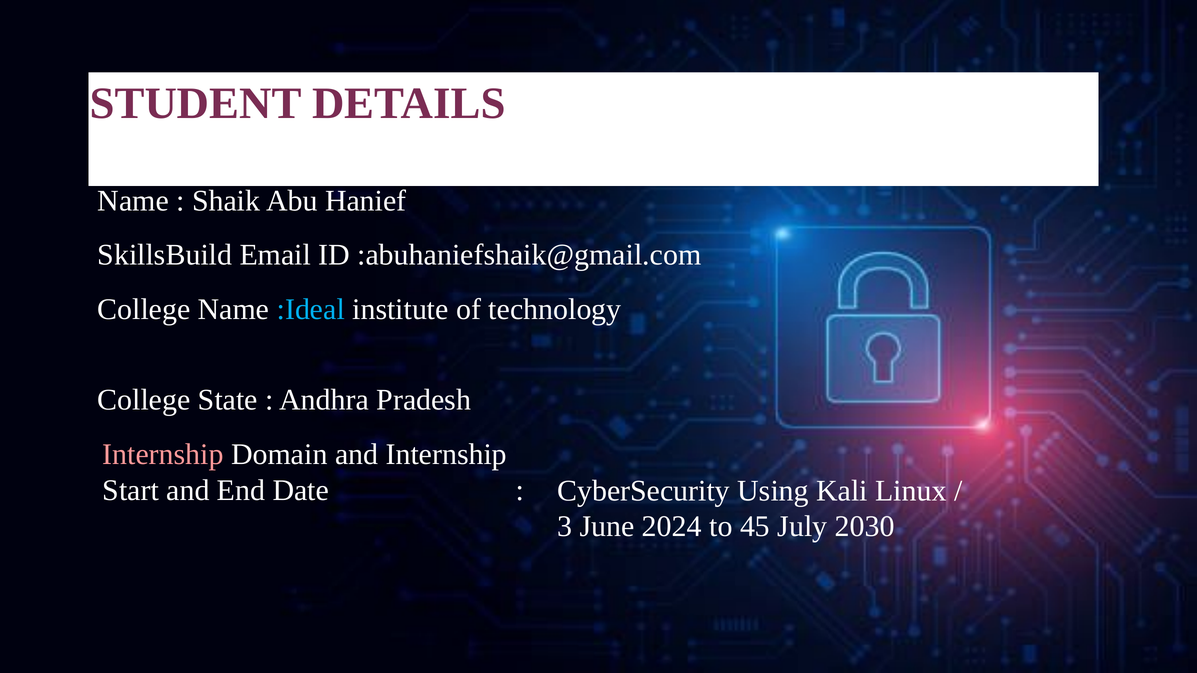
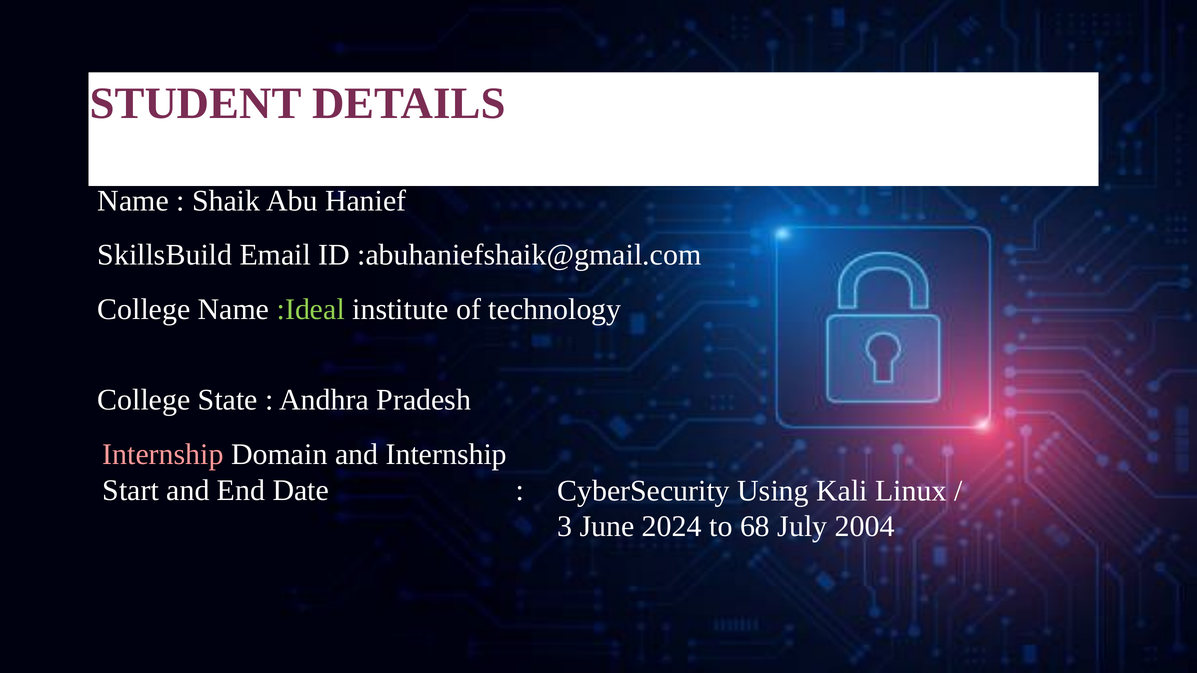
:Ideal colour: light blue -> light green
45: 45 -> 68
2030: 2030 -> 2004
